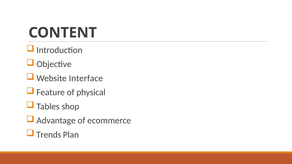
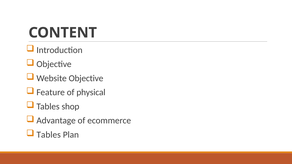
Website Interface: Interface -> Objective
Trends at (49, 135): Trends -> Tables
